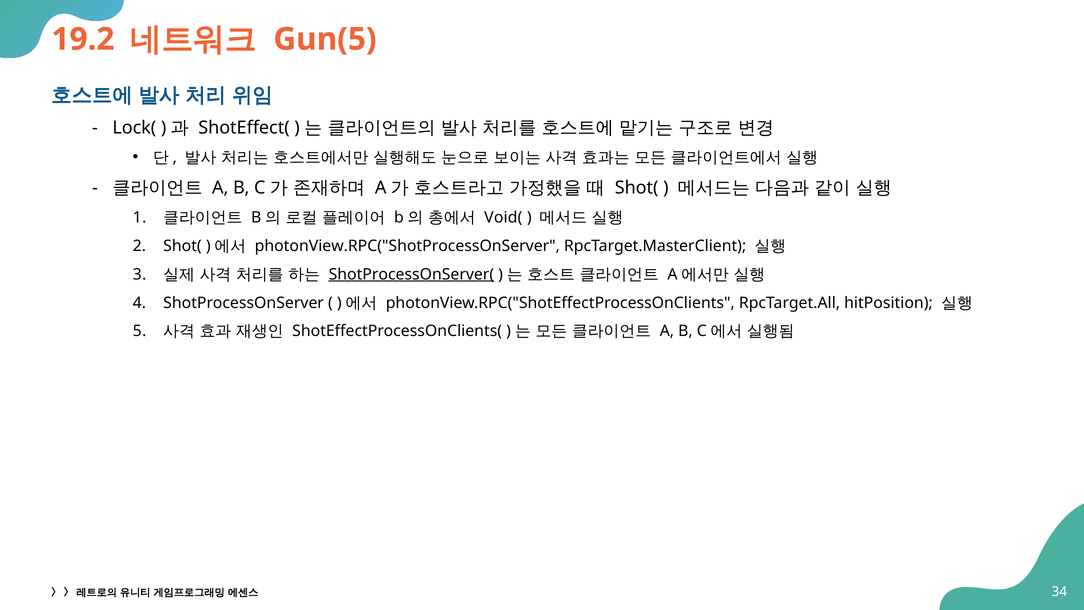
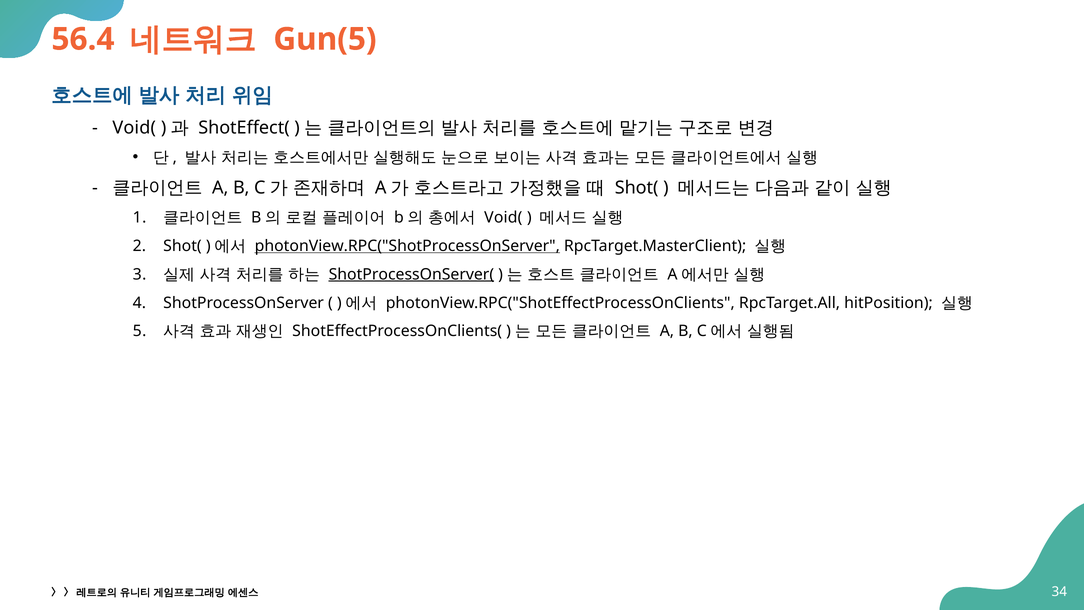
19.2: 19.2 -> 56.4
Lock( at (134, 128): Lock( -> Void(
photonView.RPC("ShotProcessOnServer underline: none -> present
